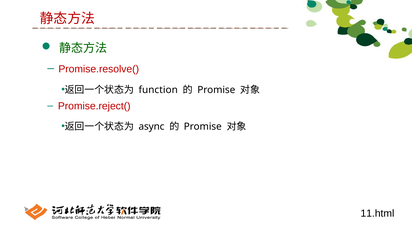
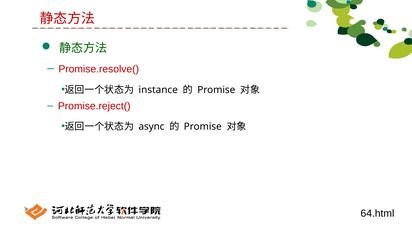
function: function -> instance
11.html: 11.html -> 64.html
